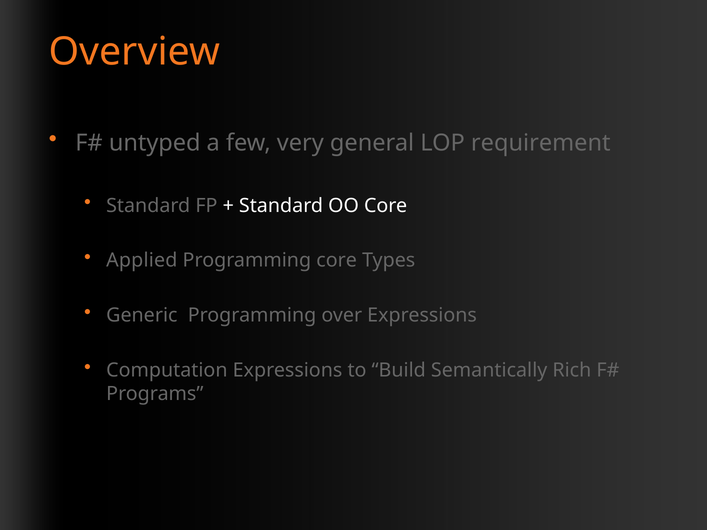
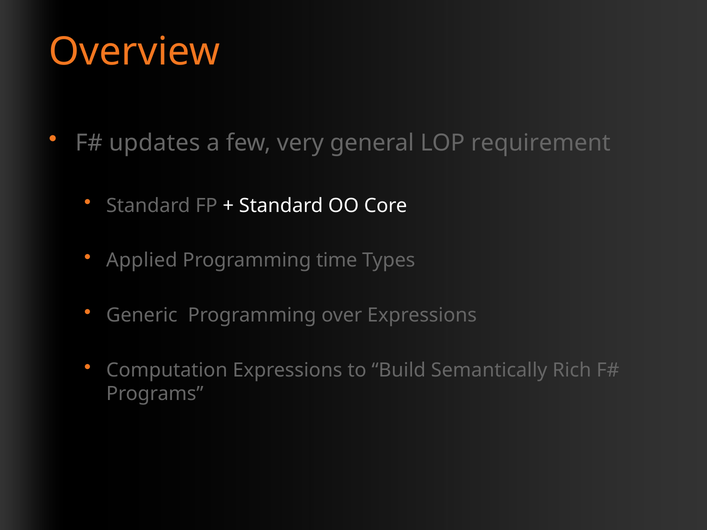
untyped: untyped -> updates
Programming core: core -> time
